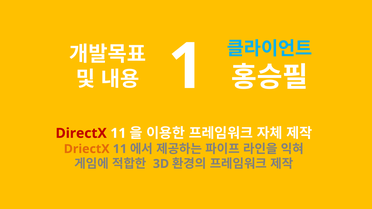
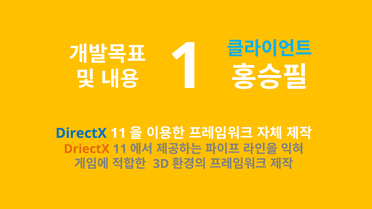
DirectX colour: red -> blue
